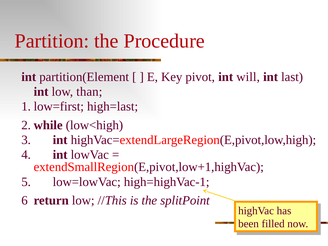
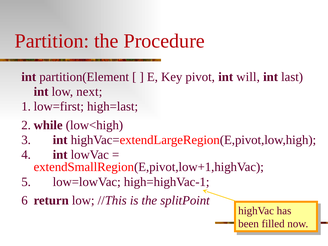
than: than -> next
